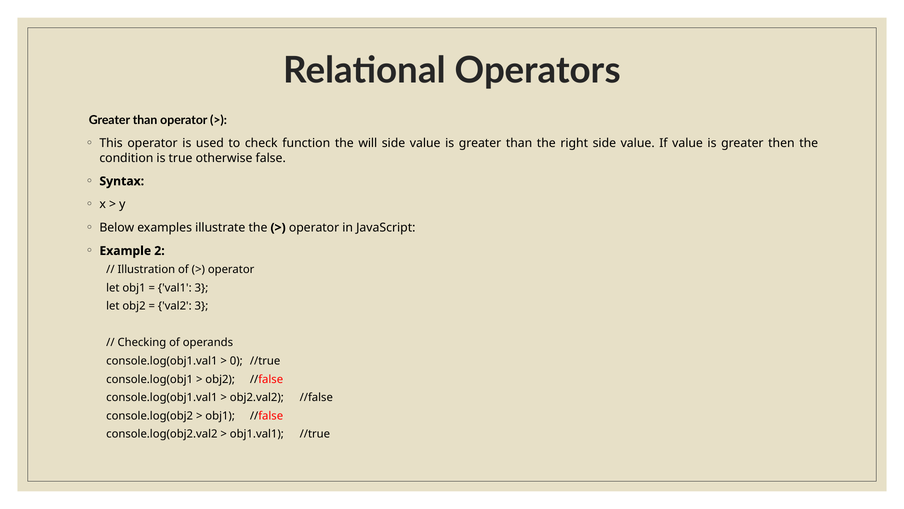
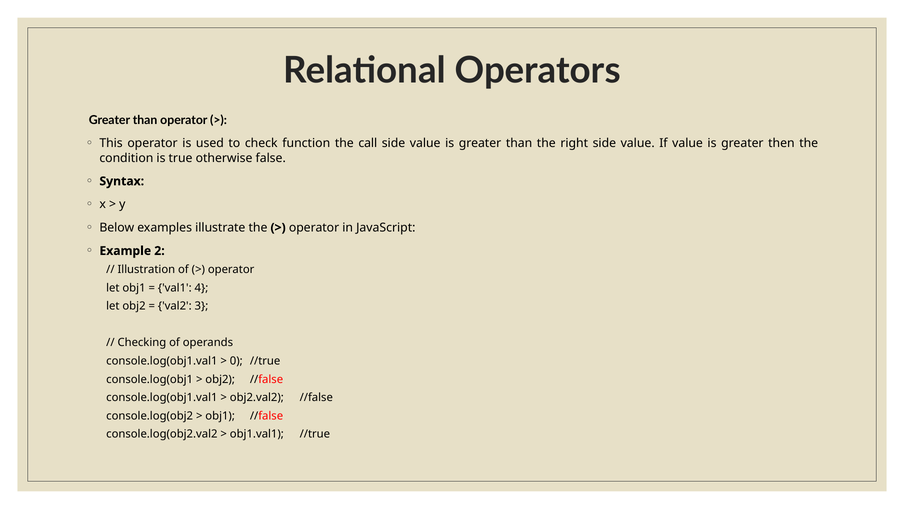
will: will -> call
val1 3: 3 -> 4
